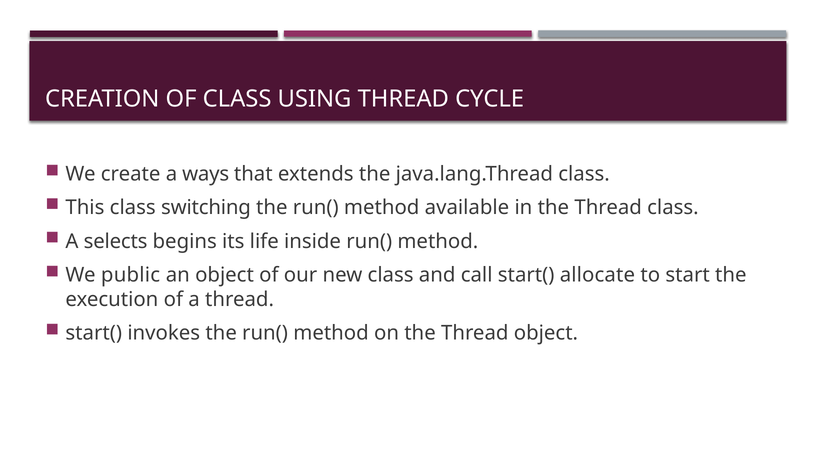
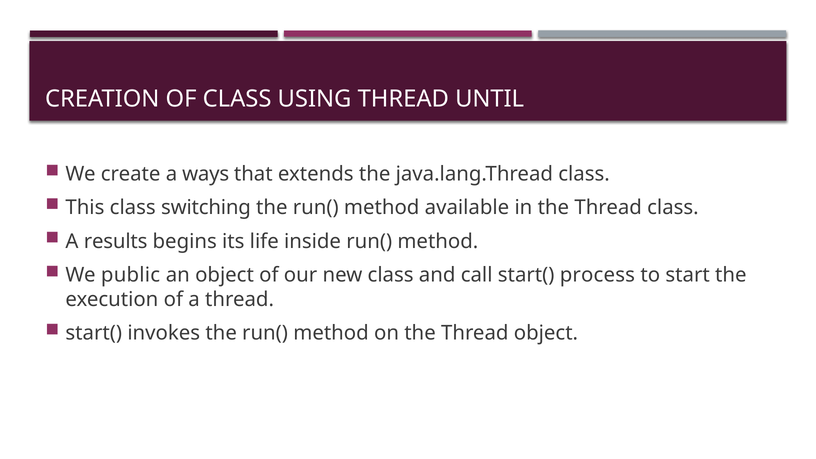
CYCLE: CYCLE -> UNTIL
selects: selects -> results
allocate: allocate -> process
